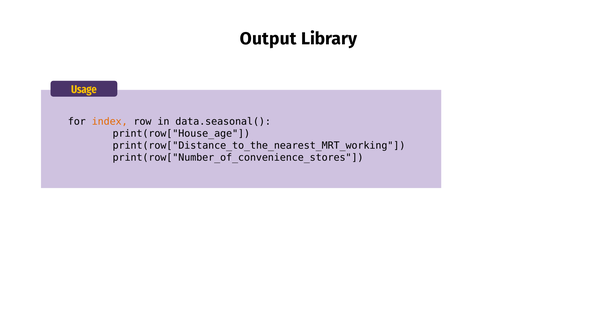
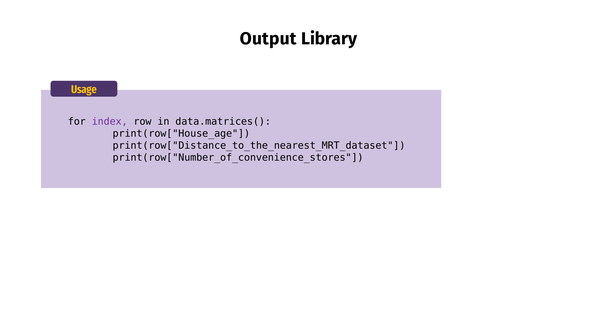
index colour: orange -> purple
data.seasonal(: data.seasonal( -> data.matrices(
print(row["Distance_to_the_nearest_MRT_working: print(row["Distance_to_the_nearest_MRT_working -> print(row["Distance_to_the_nearest_MRT_dataset
